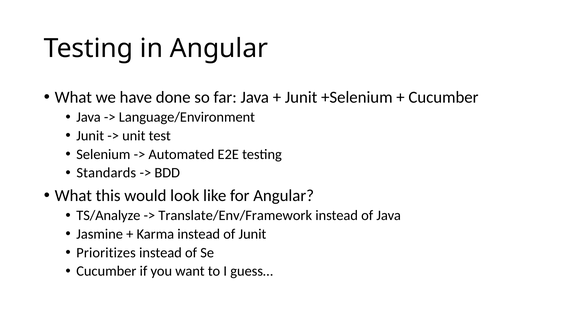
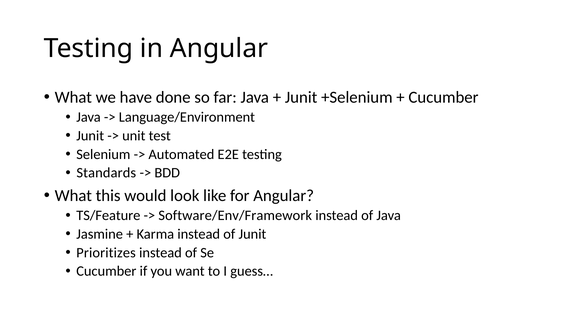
TS/Analyze: TS/Analyze -> TS/Feature
Translate/Env/Framework: Translate/Env/Framework -> Software/Env/Framework
